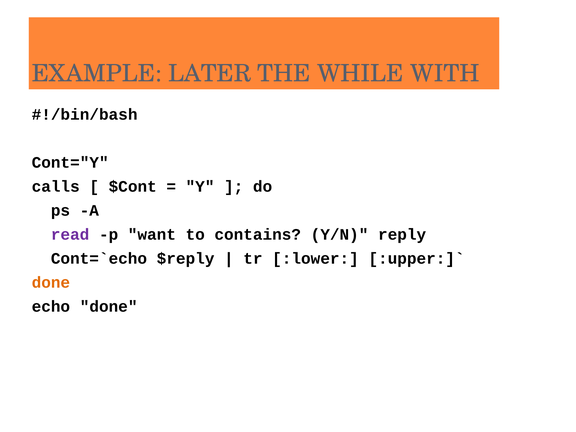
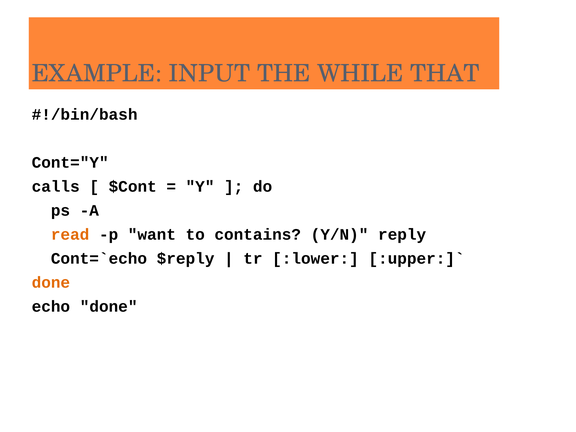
LATER: LATER -> INPUT
WITH: WITH -> THAT
read colour: purple -> orange
